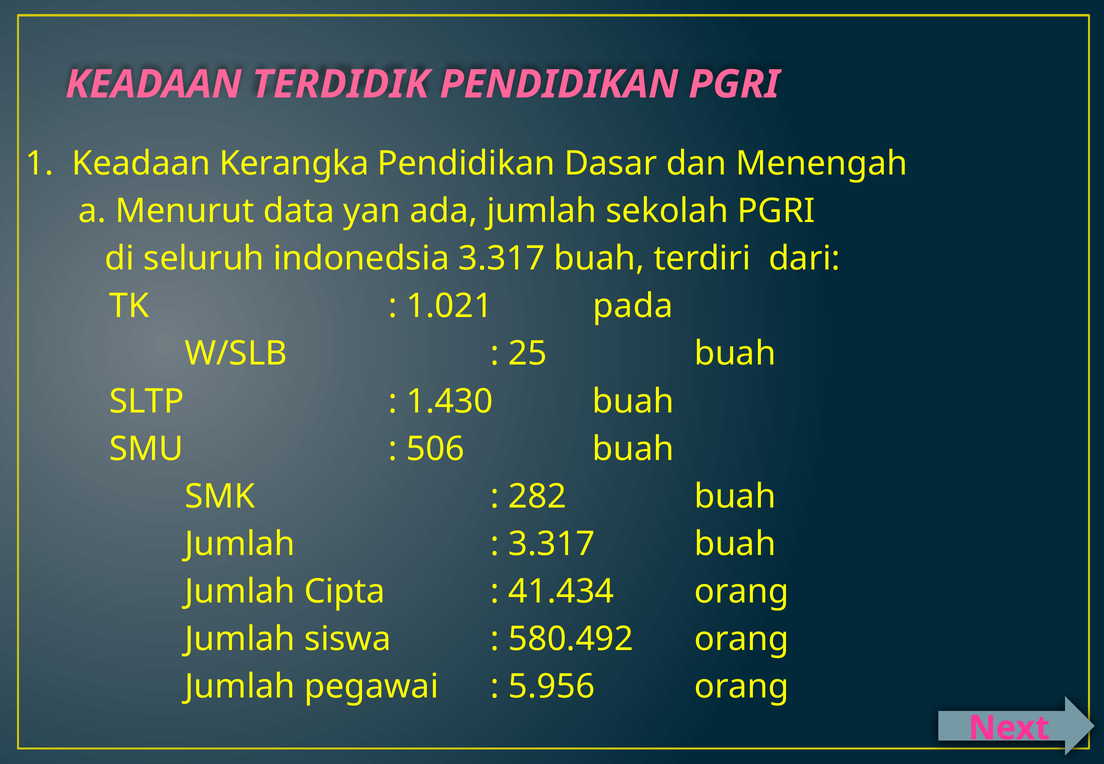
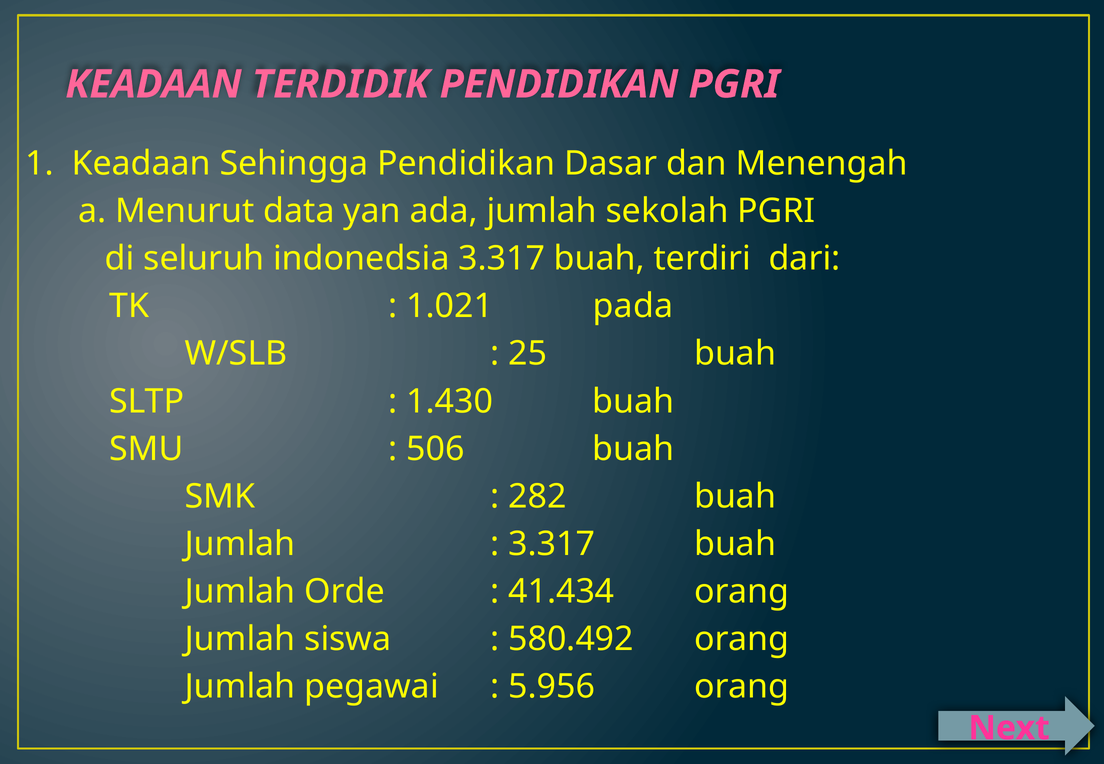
Kerangka: Kerangka -> Sehingga
Cipta: Cipta -> Orde
